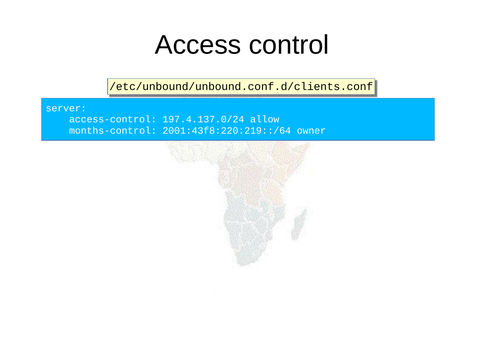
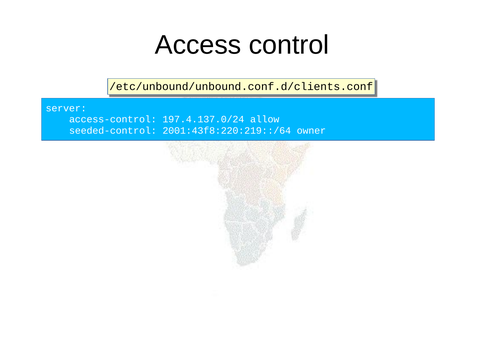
months-control: months-control -> seeded-control
